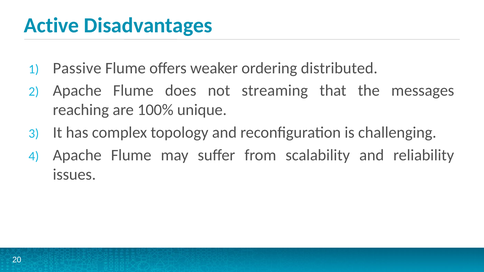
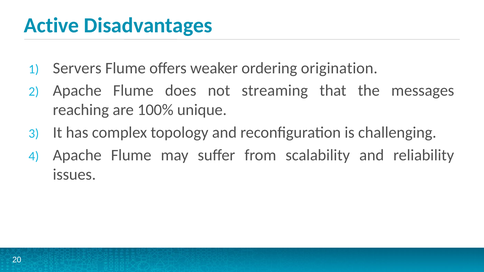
Passive: Passive -> Servers
distributed: distributed -> origination
